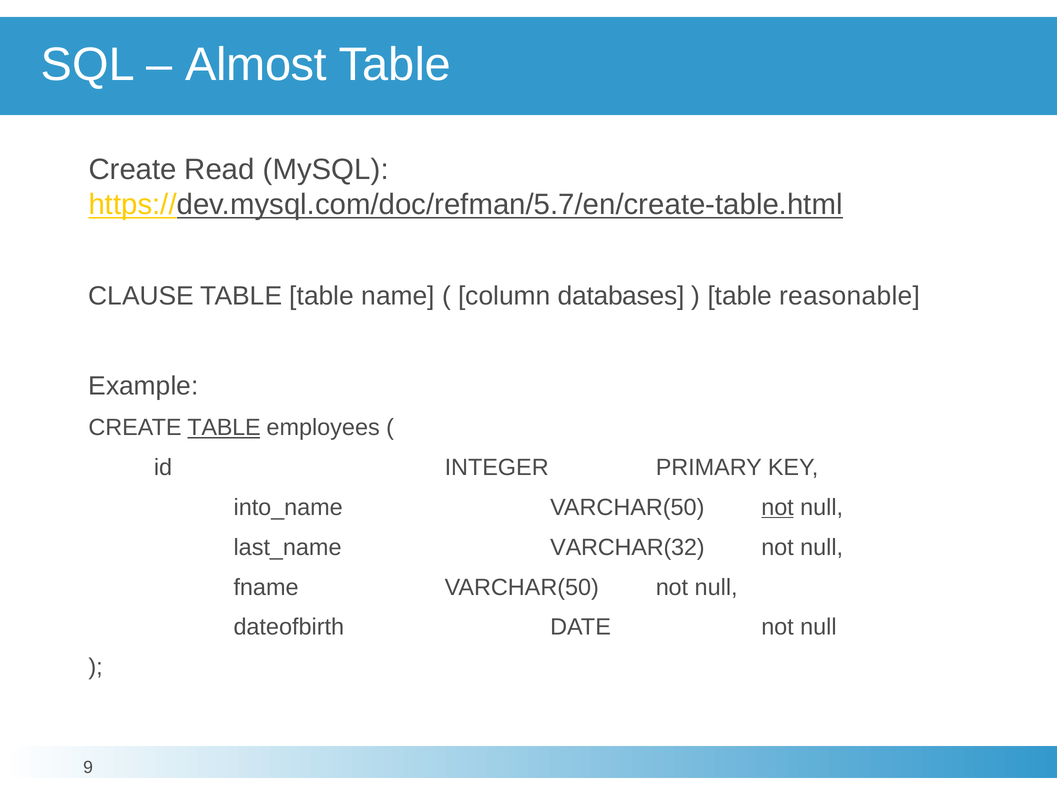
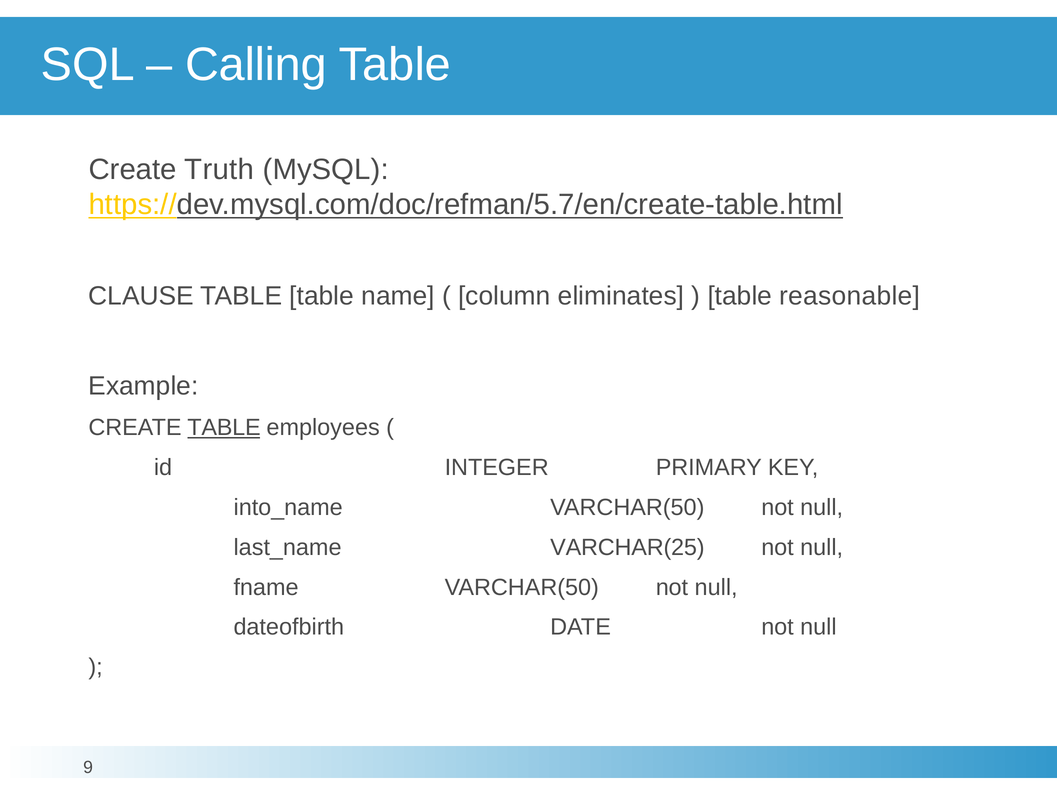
Almost: Almost -> Calling
Read: Read -> Truth
databases: databases -> eliminates
not at (778, 507) underline: present -> none
VARCHAR(32: VARCHAR(32 -> VARCHAR(25
